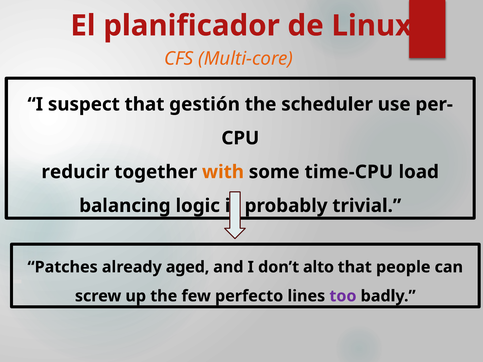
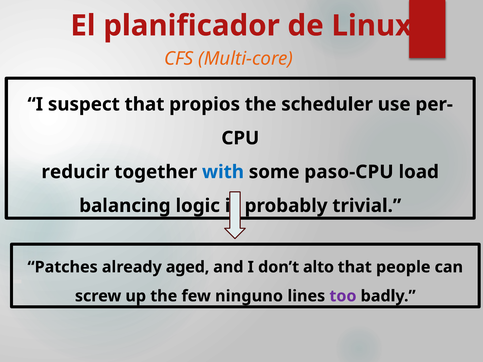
gestión: gestión -> propios
with colour: orange -> blue
time-CPU: time-CPU -> paso-CPU
perfecto: perfecto -> ninguno
